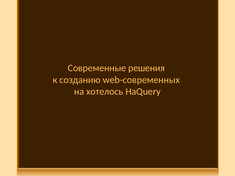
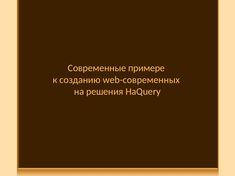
решения: решения -> примере
хотелось: хотелось -> решения
